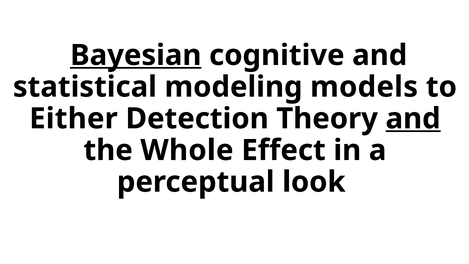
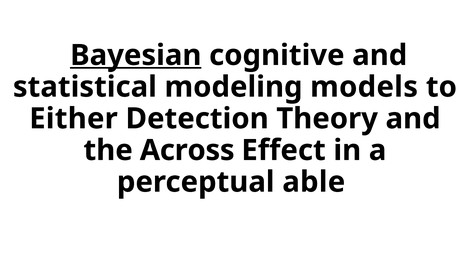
and at (413, 119) underline: present -> none
Whole: Whole -> Across
look: look -> able
